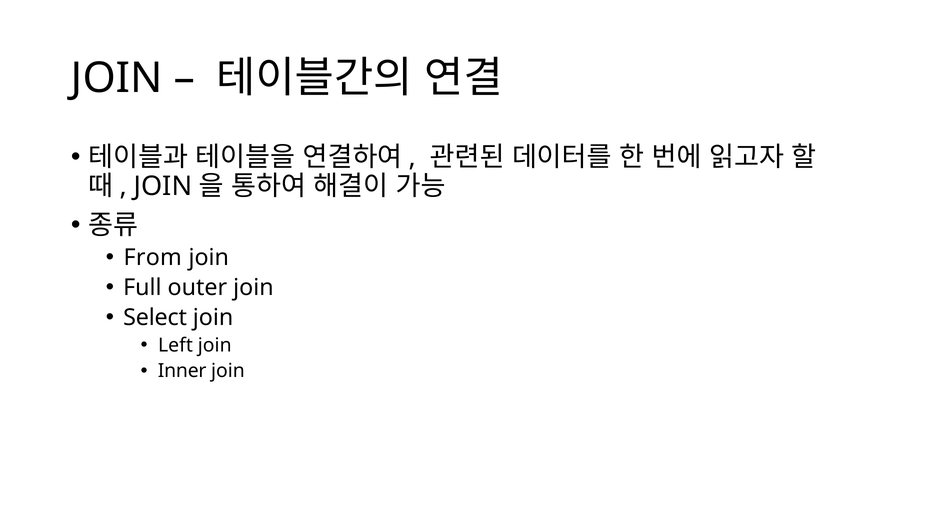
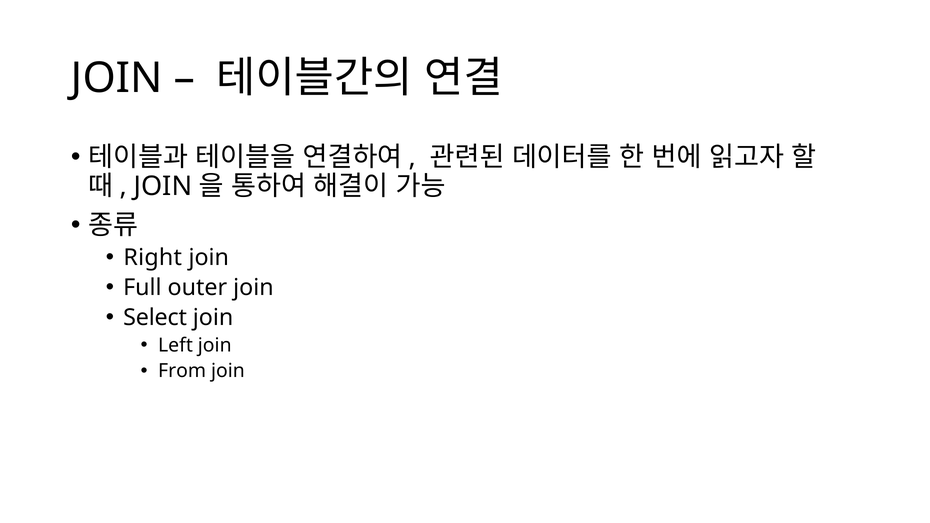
From: From -> Right
Inner: Inner -> From
